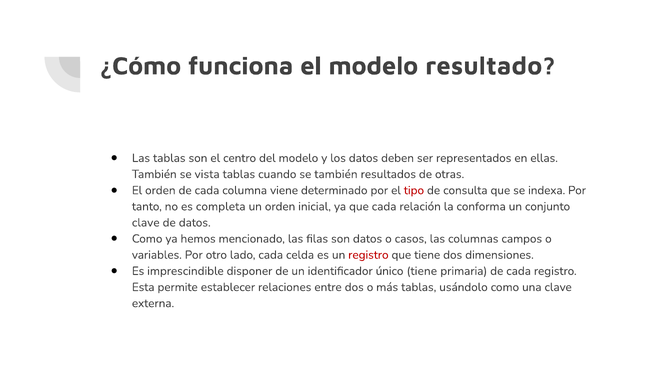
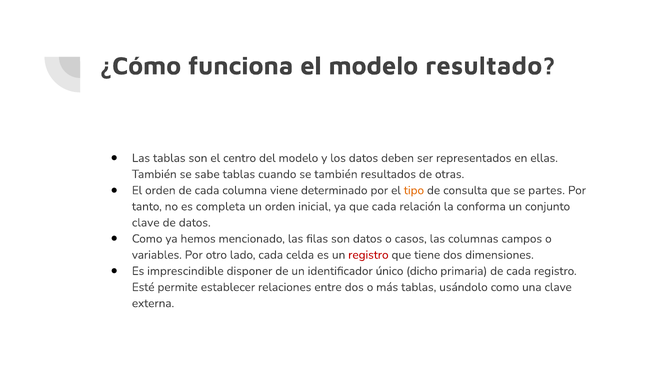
vista: vista -> sabe
tipo colour: red -> orange
indexa: indexa -> partes
único tiene: tiene -> dicho
Esta: Esta -> Esté
